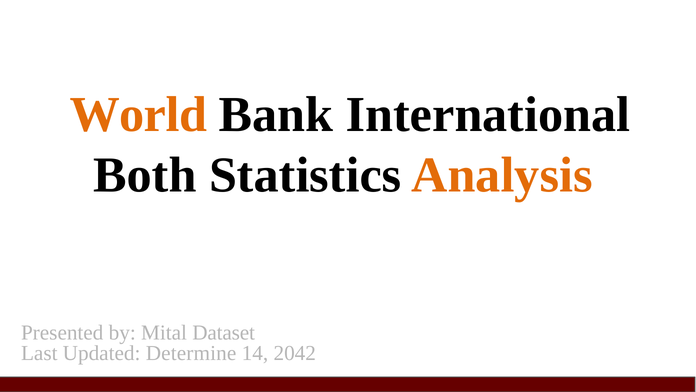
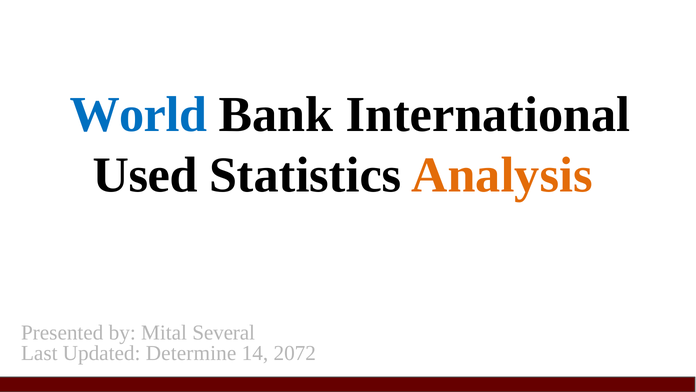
World colour: orange -> blue
Both: Both -> Used
Dataset: Dataset -> Several
2042: 2042 -> 2072
